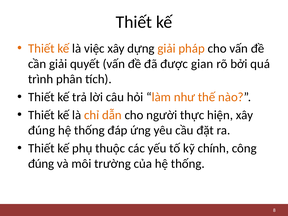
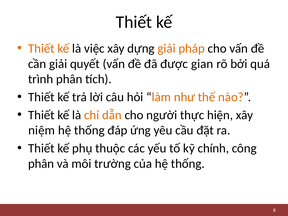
đúng at (42, 130): đúng -> niệm
đúng at (41, 164): đúng -> phân
